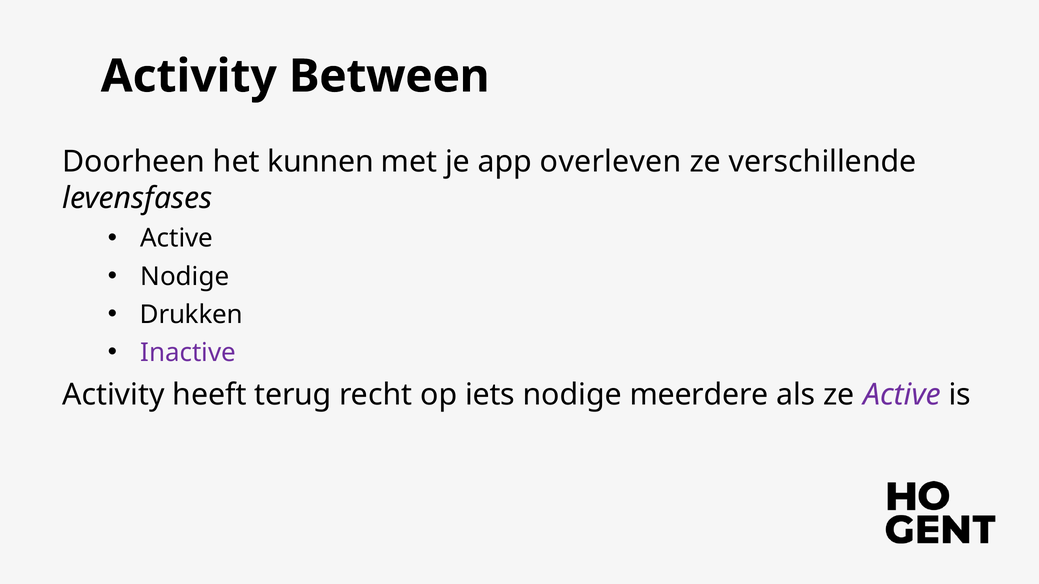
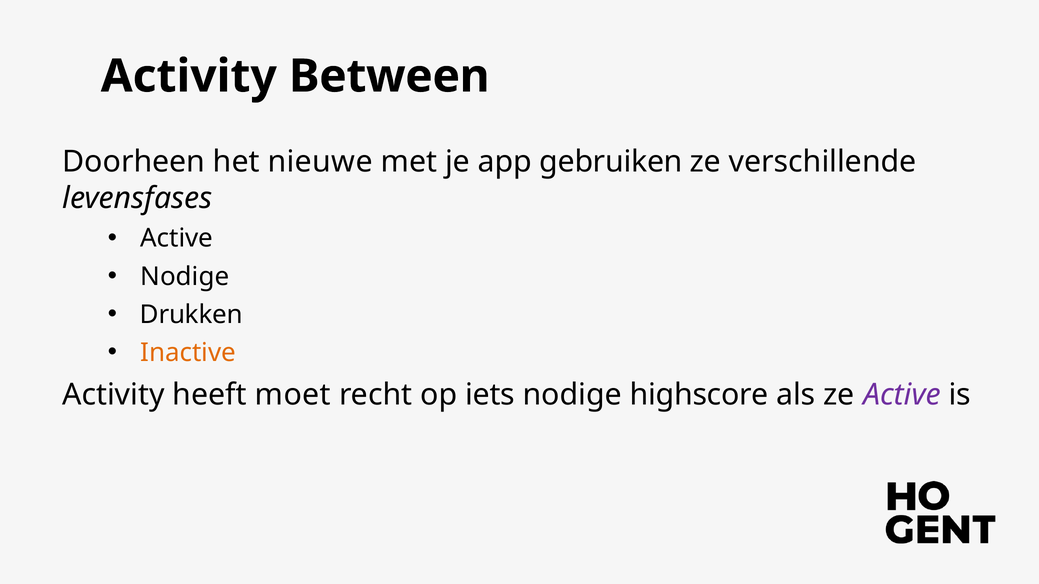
kunnen: kunnen -> nieuwe
overleven: overleven -> gebruiken
Inactive colour: purple -> orange
terug: terug -> moet
meerdere: meerdere -> highscore
